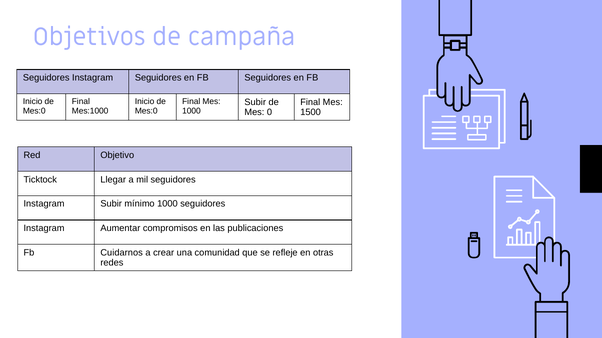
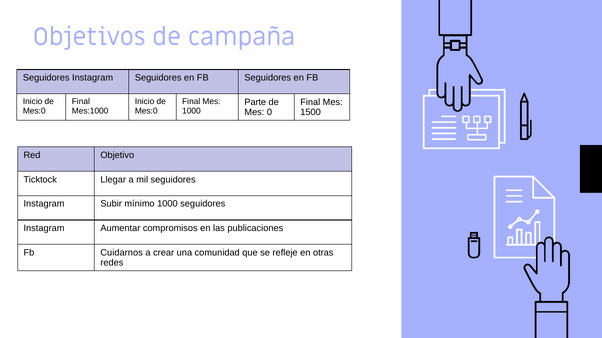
Subir at (255, 102): Subir -> Parte
